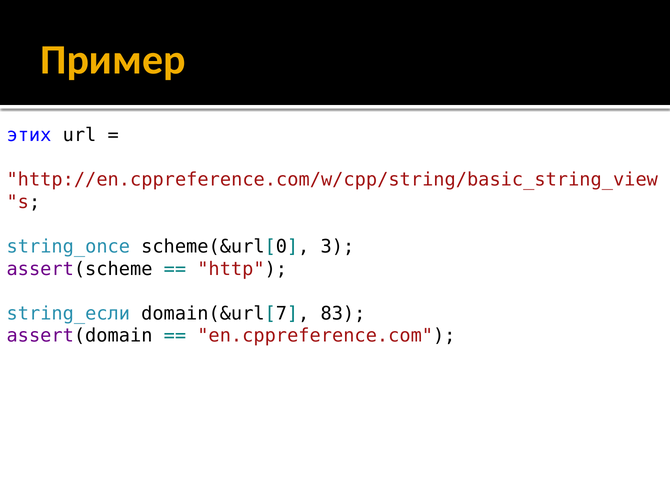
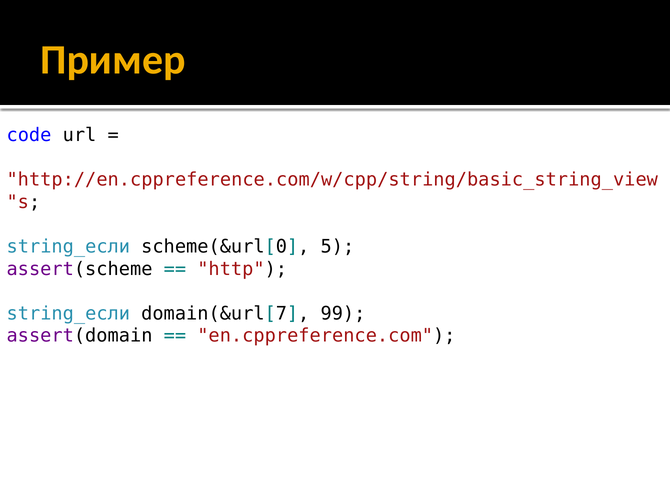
этих: этих -> code
string_once at (68, 247): string_once -> string_если
3: 3 -> 5
83: 83 -> 99
